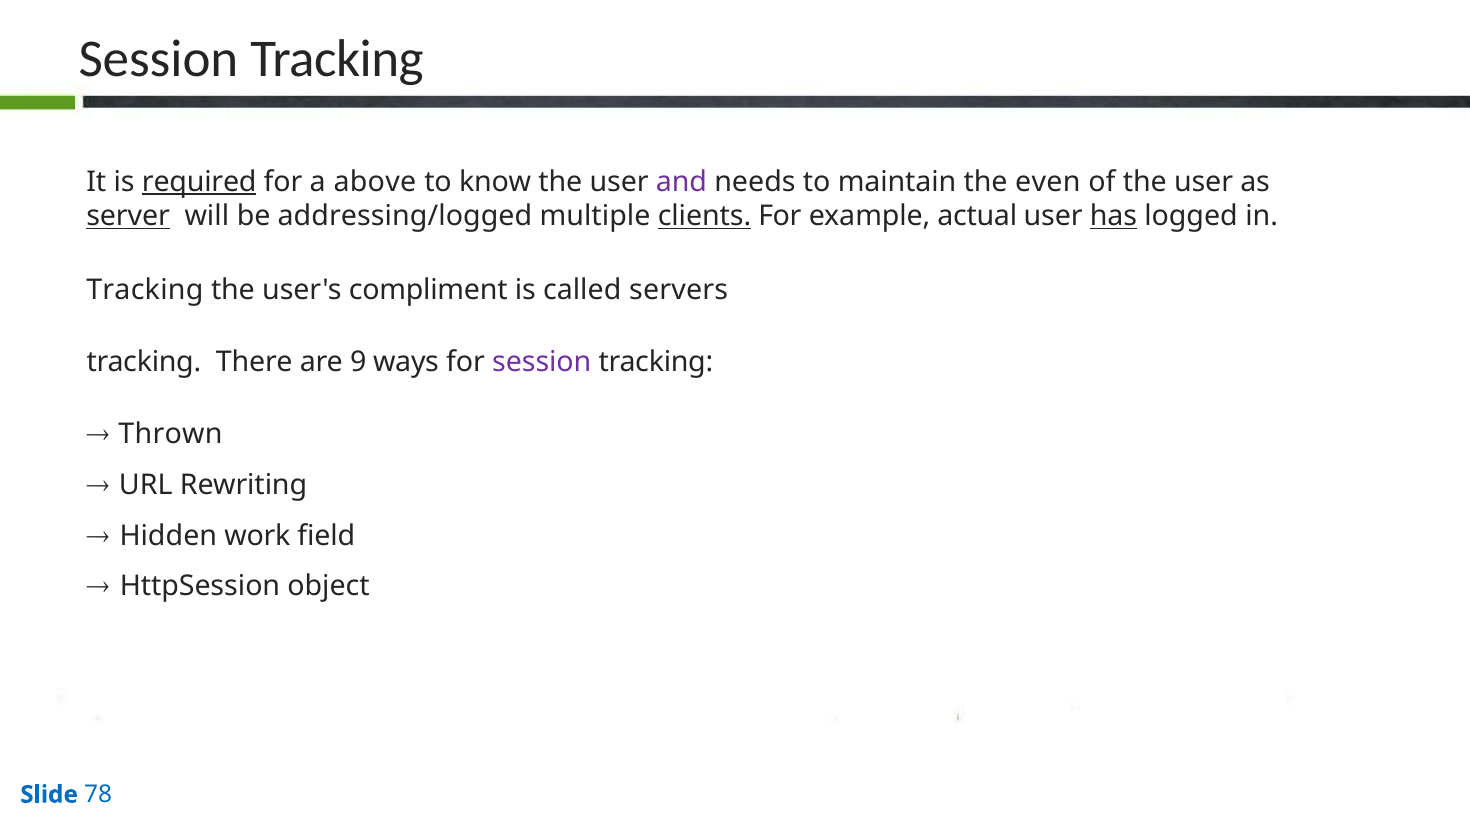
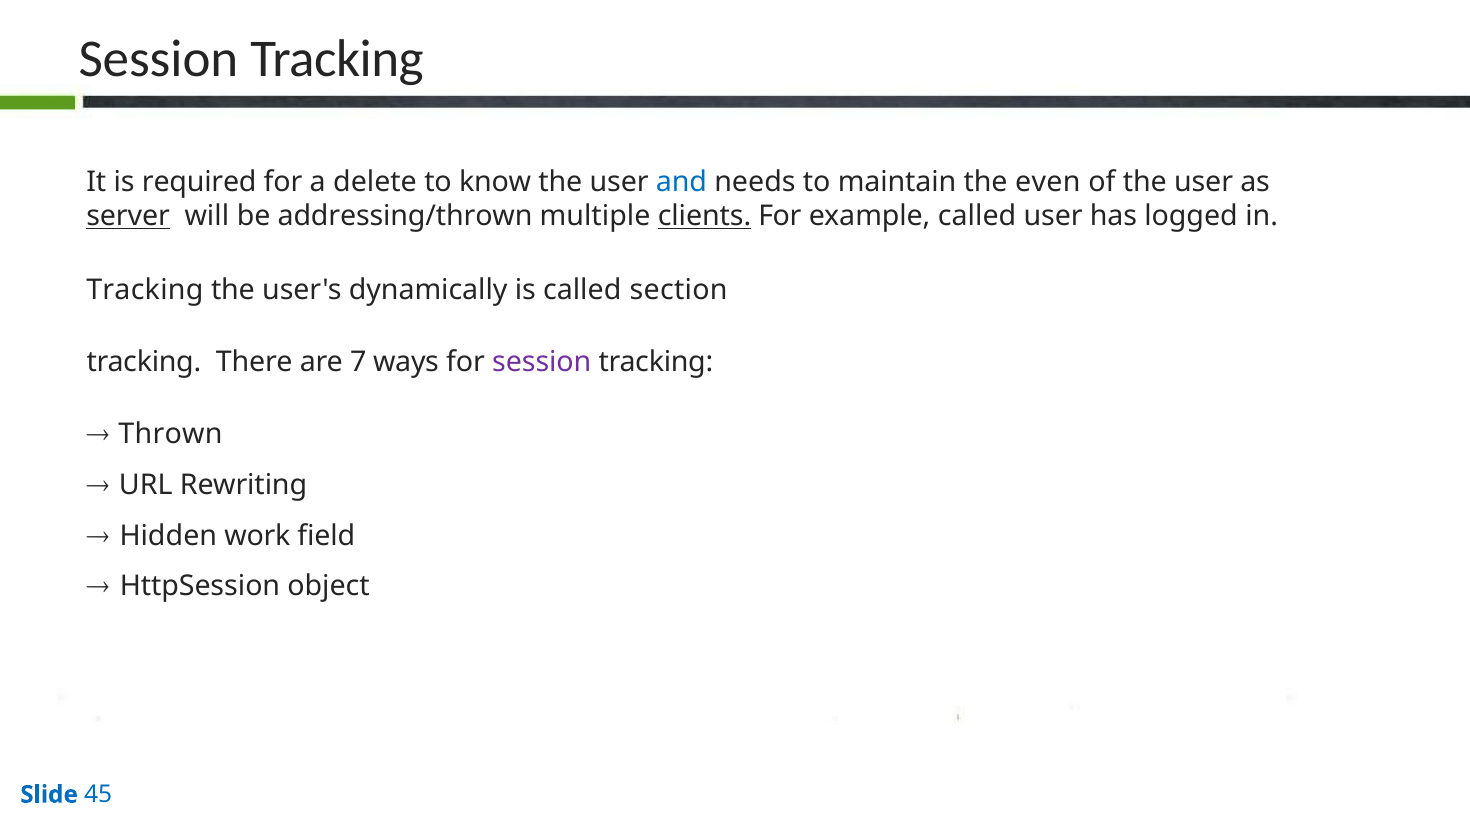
required underline: present -> none
above: above -> delete
and colour: purple -> blue
addressing/logged: addressing/logged -> addressing/thrown
example actual: actual -> called
has underline: present -> none
compliment: compliment -> dynamically
servers: servers -> section
9: 9 -> 7
78: 78 -> 45
